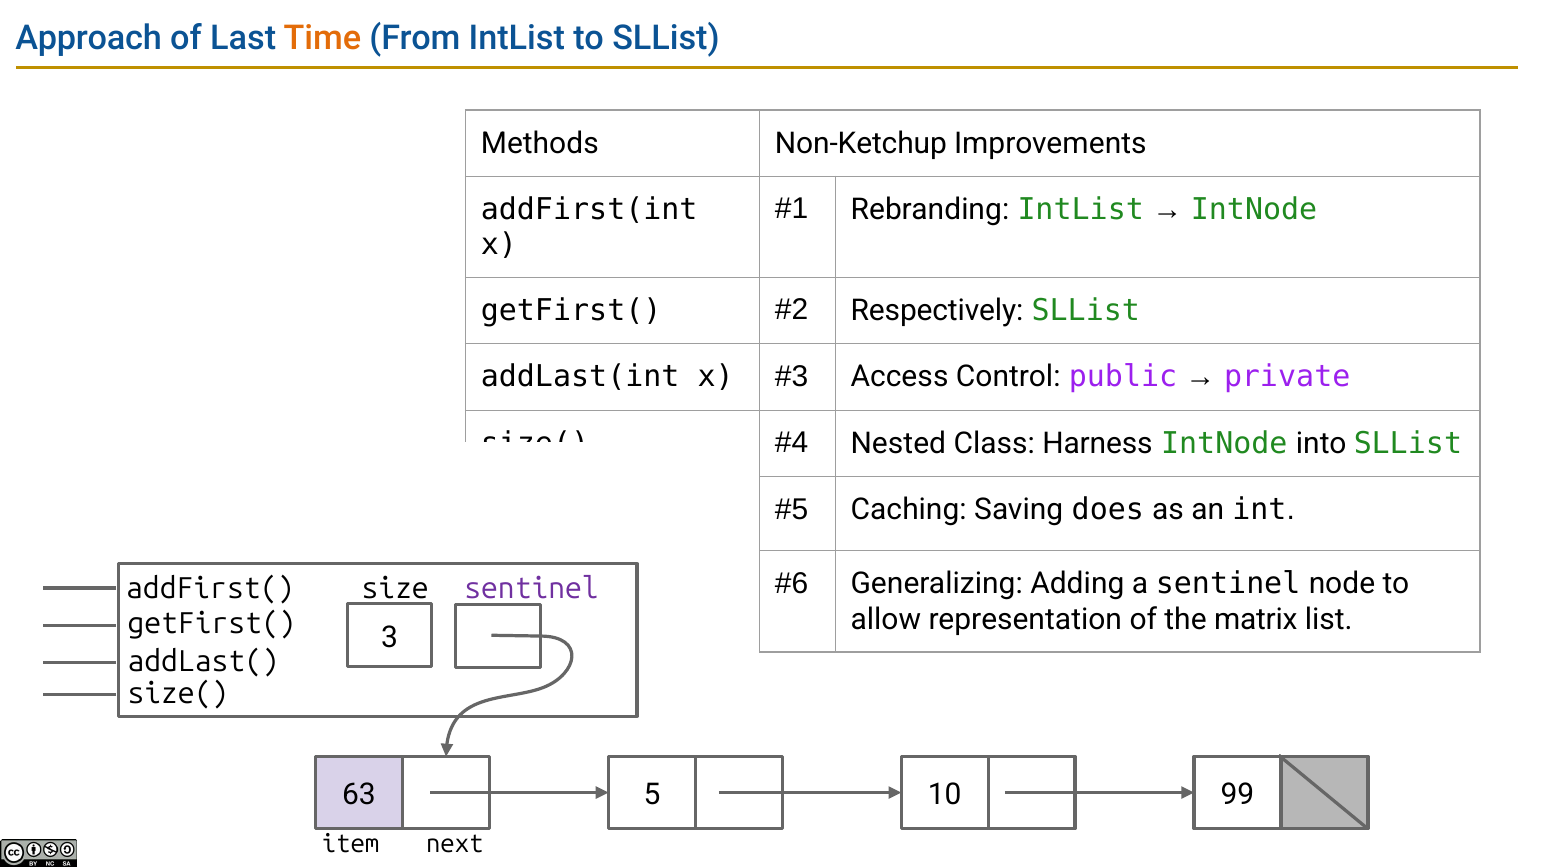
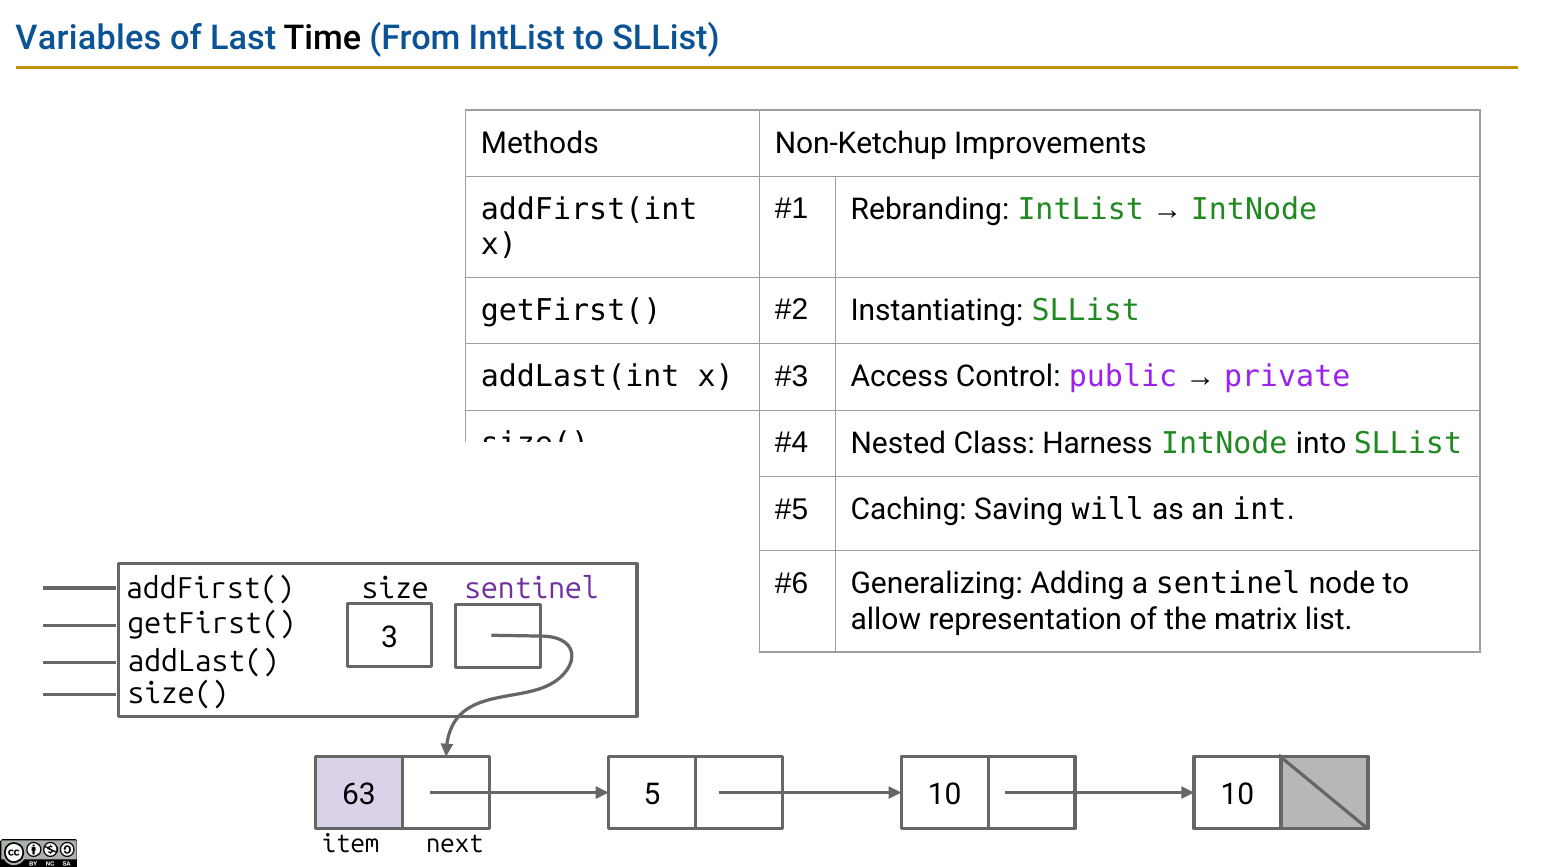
Approach: Approach -> Variables
Time colour: orange -> black
Respectively: Respectively -> Instantiating
does: does -> will
5 99: 99 -> 10
